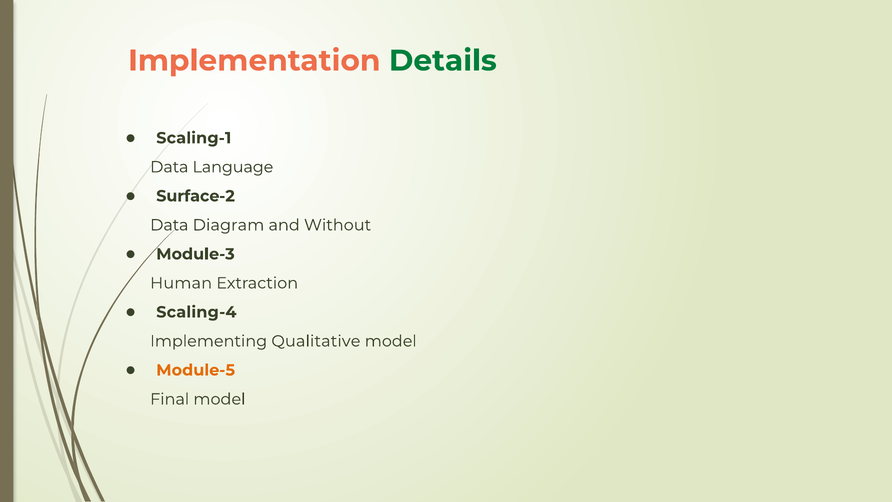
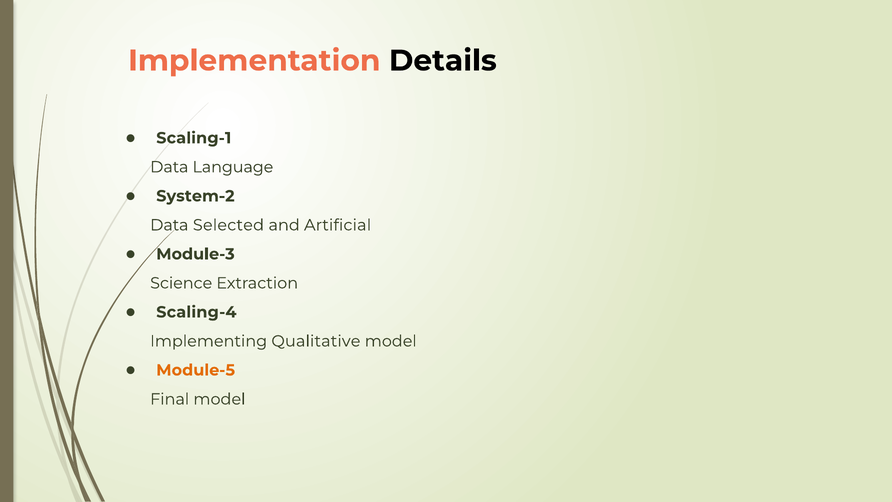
Details colour: green -> black
Surface-2: Surface-2 -> System-2
Diagram: Diagram -> Selected
Without: Without -> Artificial
Human: Human -> Science
